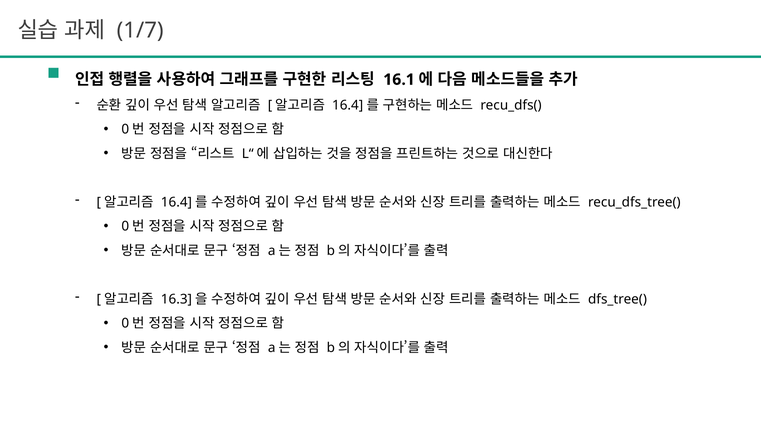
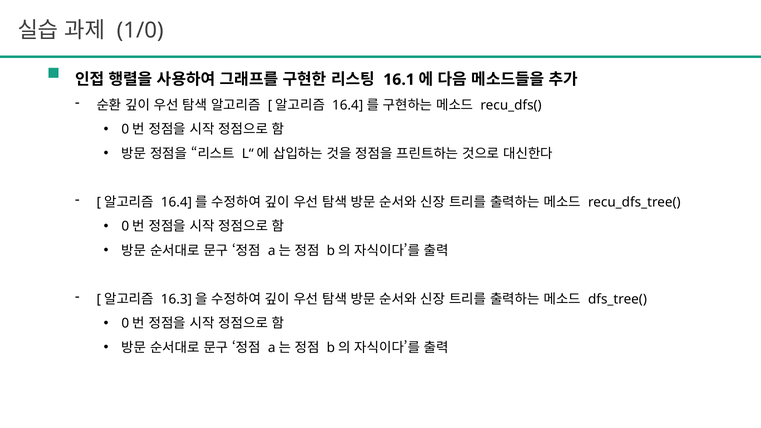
1/7: 1/7 -> 1/0
